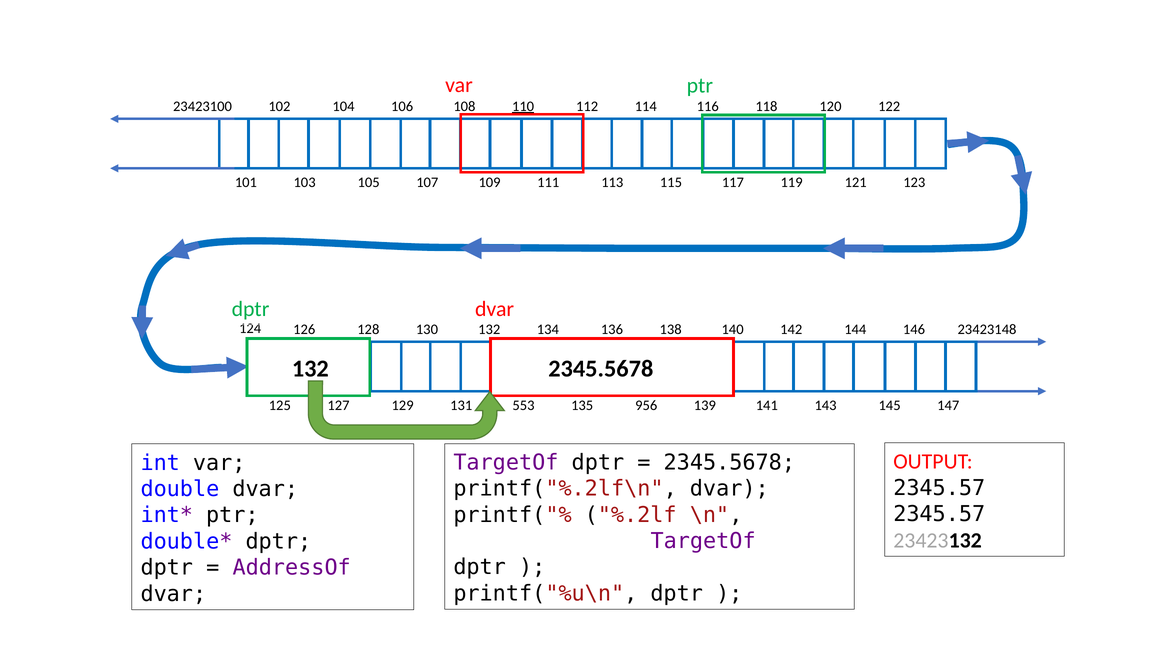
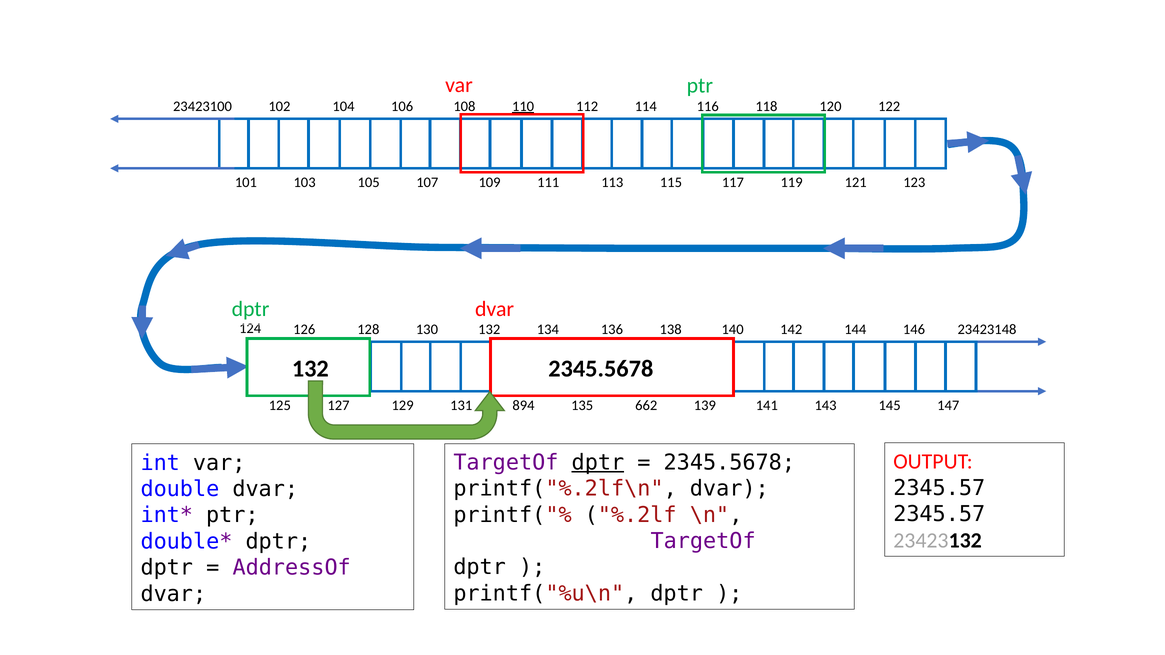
553: 553 -> 894
956: 956 -> 662
dptr at (598, 463) underline: none -> present
